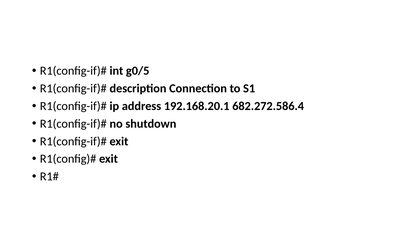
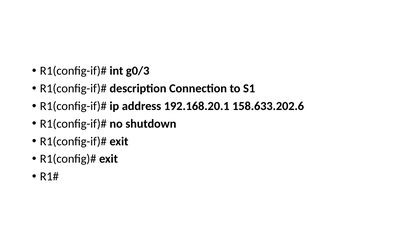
g0/5: g0/5 -> g0/3
682.272.586.4: 682.272.586.4 -> 158.633.202.6
